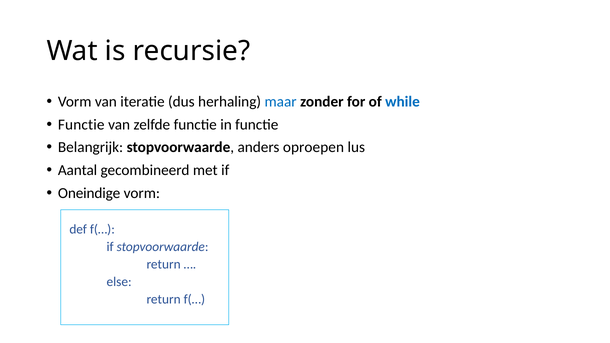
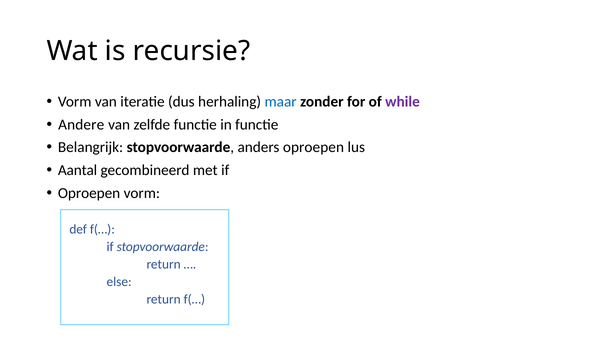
while colour: blue -> purple
Functie at (81, 125): Functie -> Andere
Oneindige at (89, 193): Oneindige -> Oproepen
